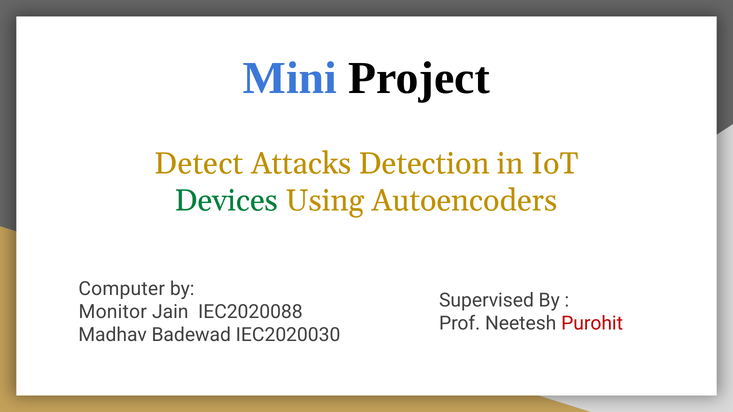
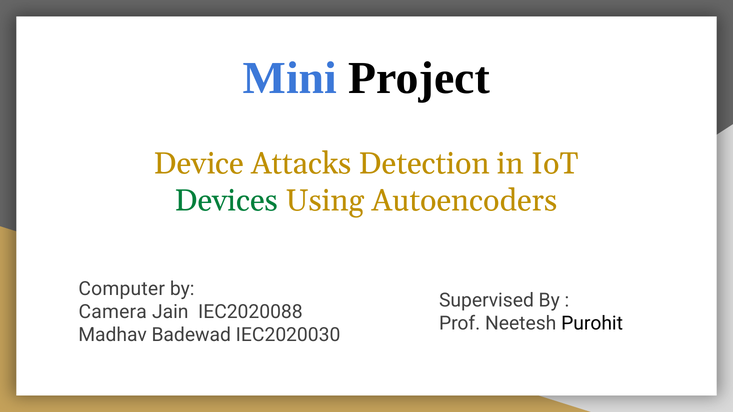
Detect: Detect -> Device
Monitor: Monitor -> Camera
Purohit colour: red -> black
